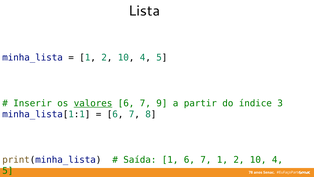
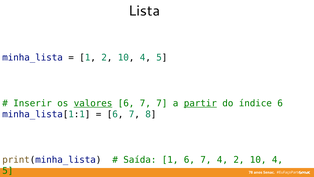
7 9: 9 -> 7
partir underline: none -> present
índice 3: 3 -> 6
7 1: 1 -> 4
